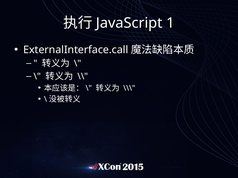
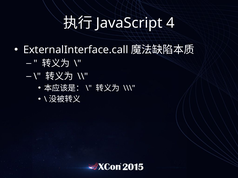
1: 1 -> 4
